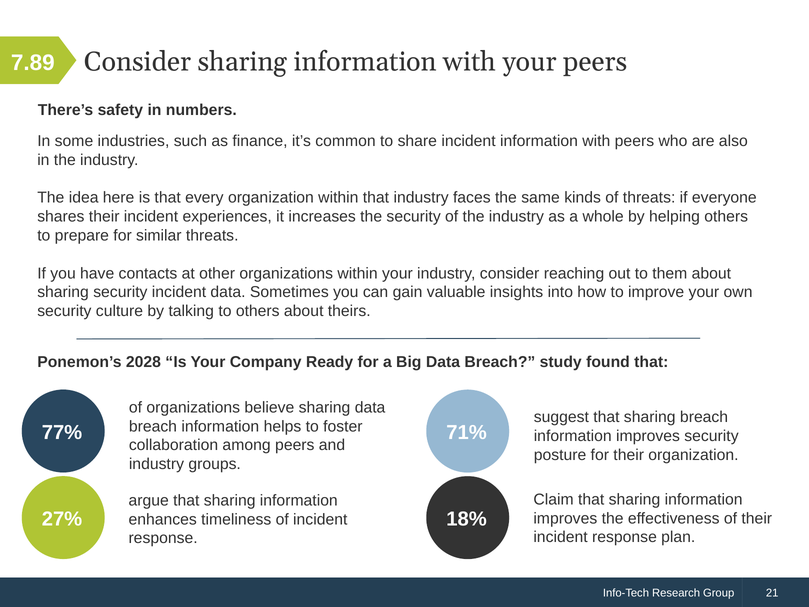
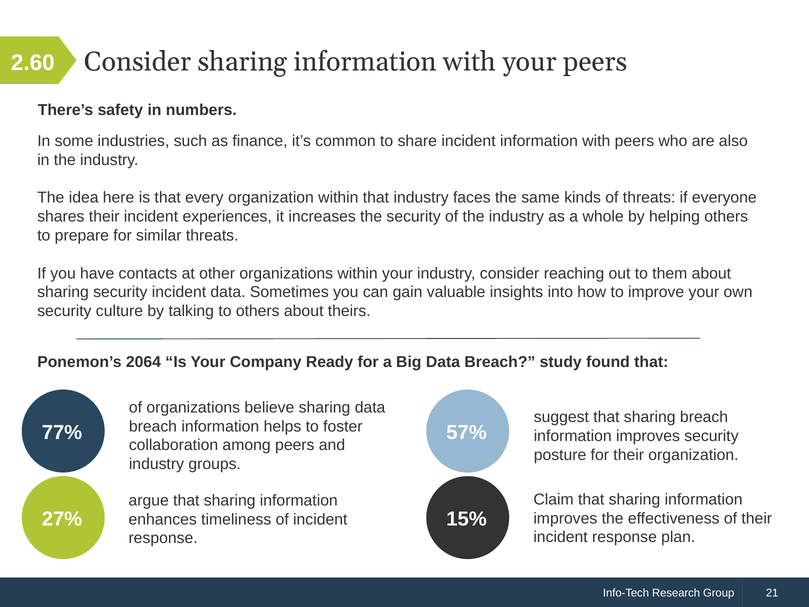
7.89: 7.89 -> 2.60
2028: 2028 -> 2064
71%: 71% -> 57%
18%: 18% -> 15%
